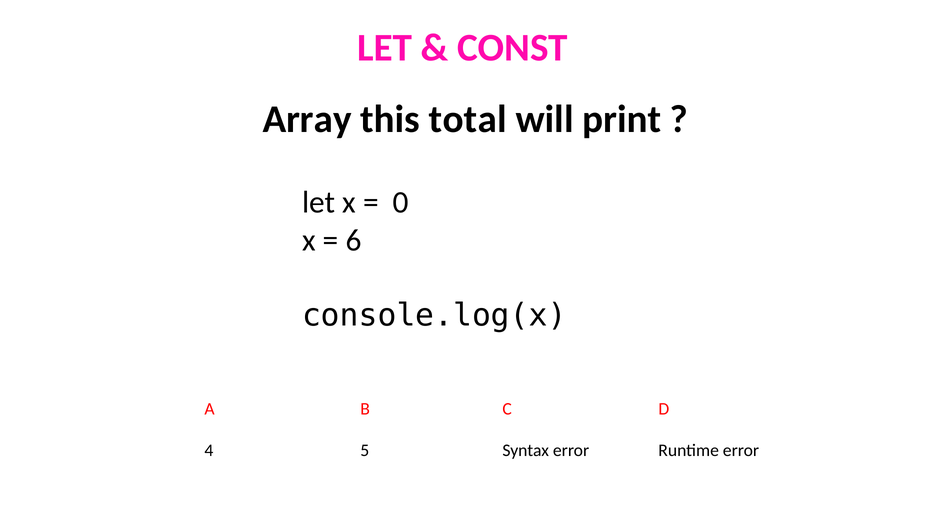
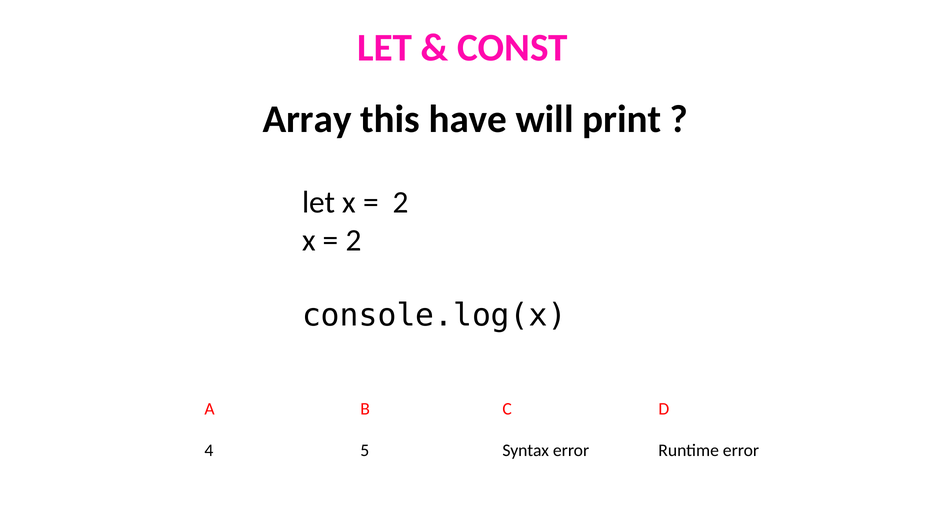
total: total -> have
0 at (401, 203): 0 -> 2
6 at (353, 240): 6 -> 2
